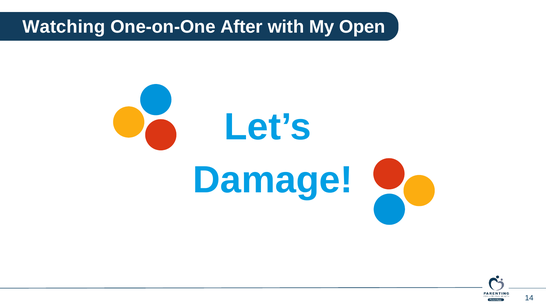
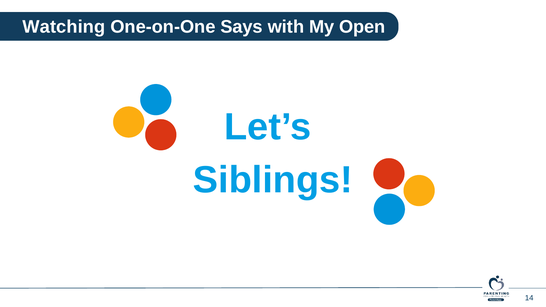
After: After -> Says
Damage: Damage -> Siblings
